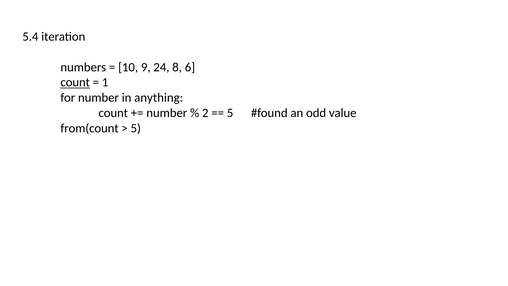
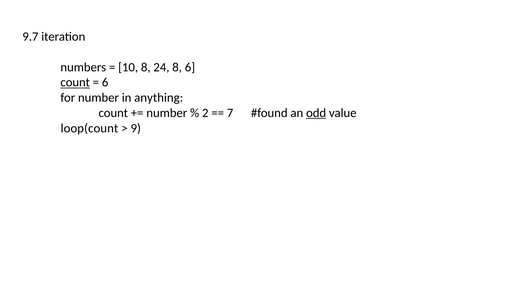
5.4: 5.4 -> 9.7
10 9: 9 -> 8
1 at (105, 82): 1 -> 6
5 at (230, 113): 5 -> 7
odd underline: none -> present
from(count: from(count -> loop(count
5 at (136, 128): 5 -> 9
